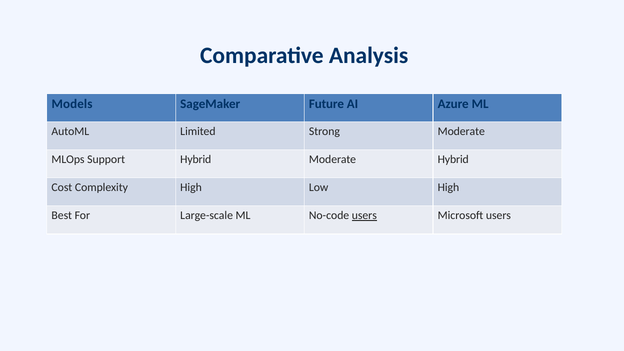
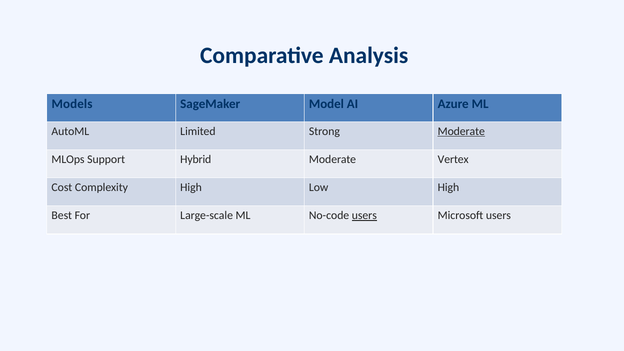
Future: Future -> Model
Moderate at (461, 131) underline: none -> present
Moderate Hybrid: Hybrid -> Vertex
